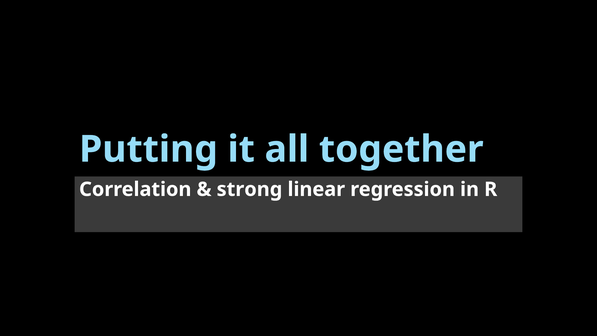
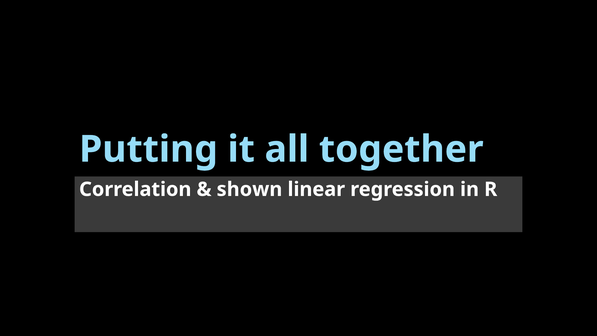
strong: strong -> shown
